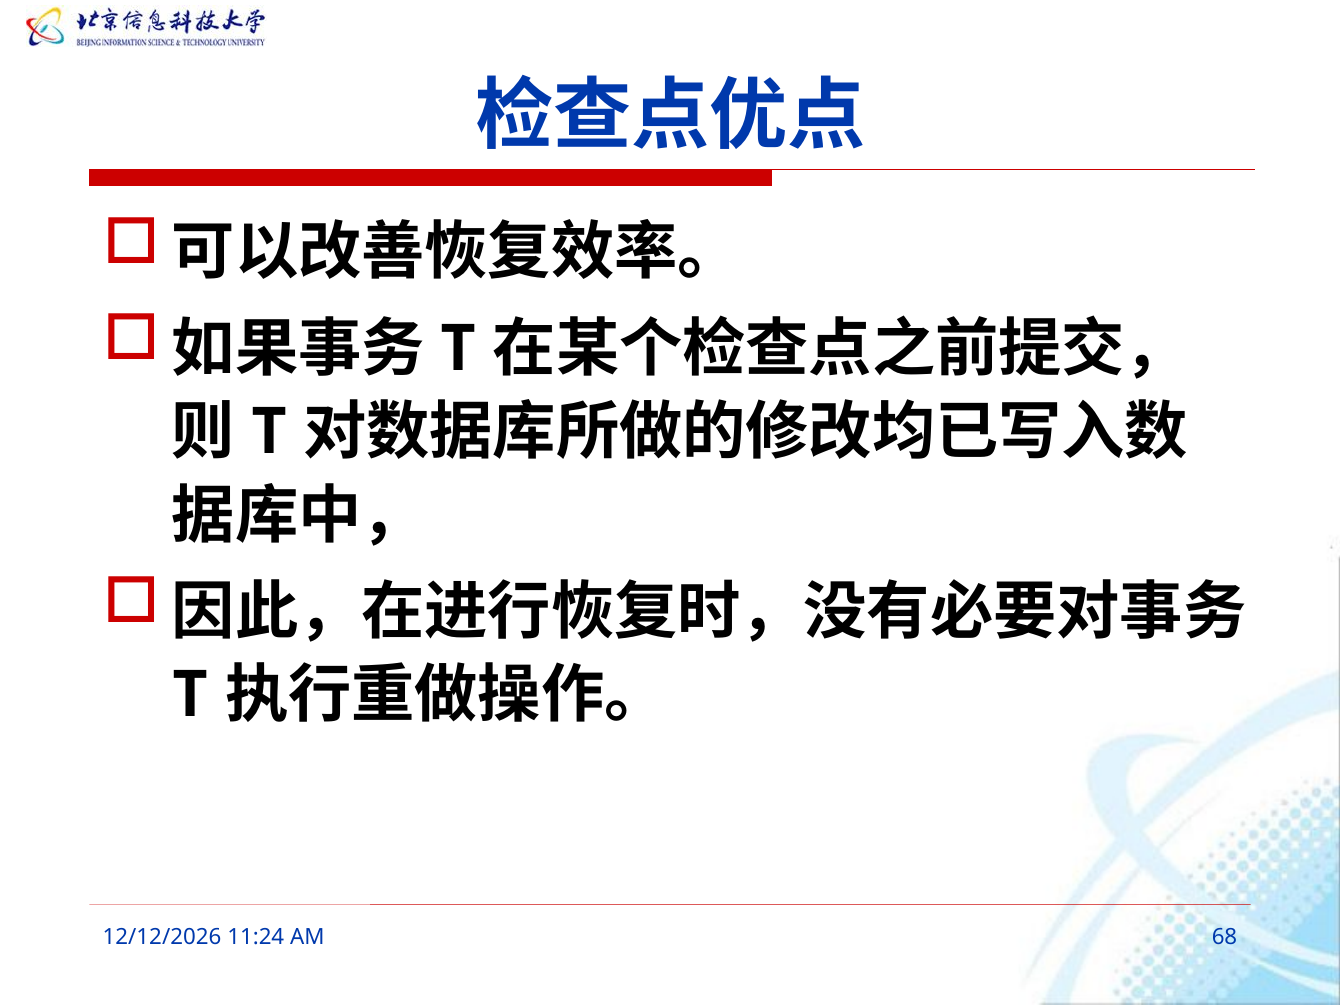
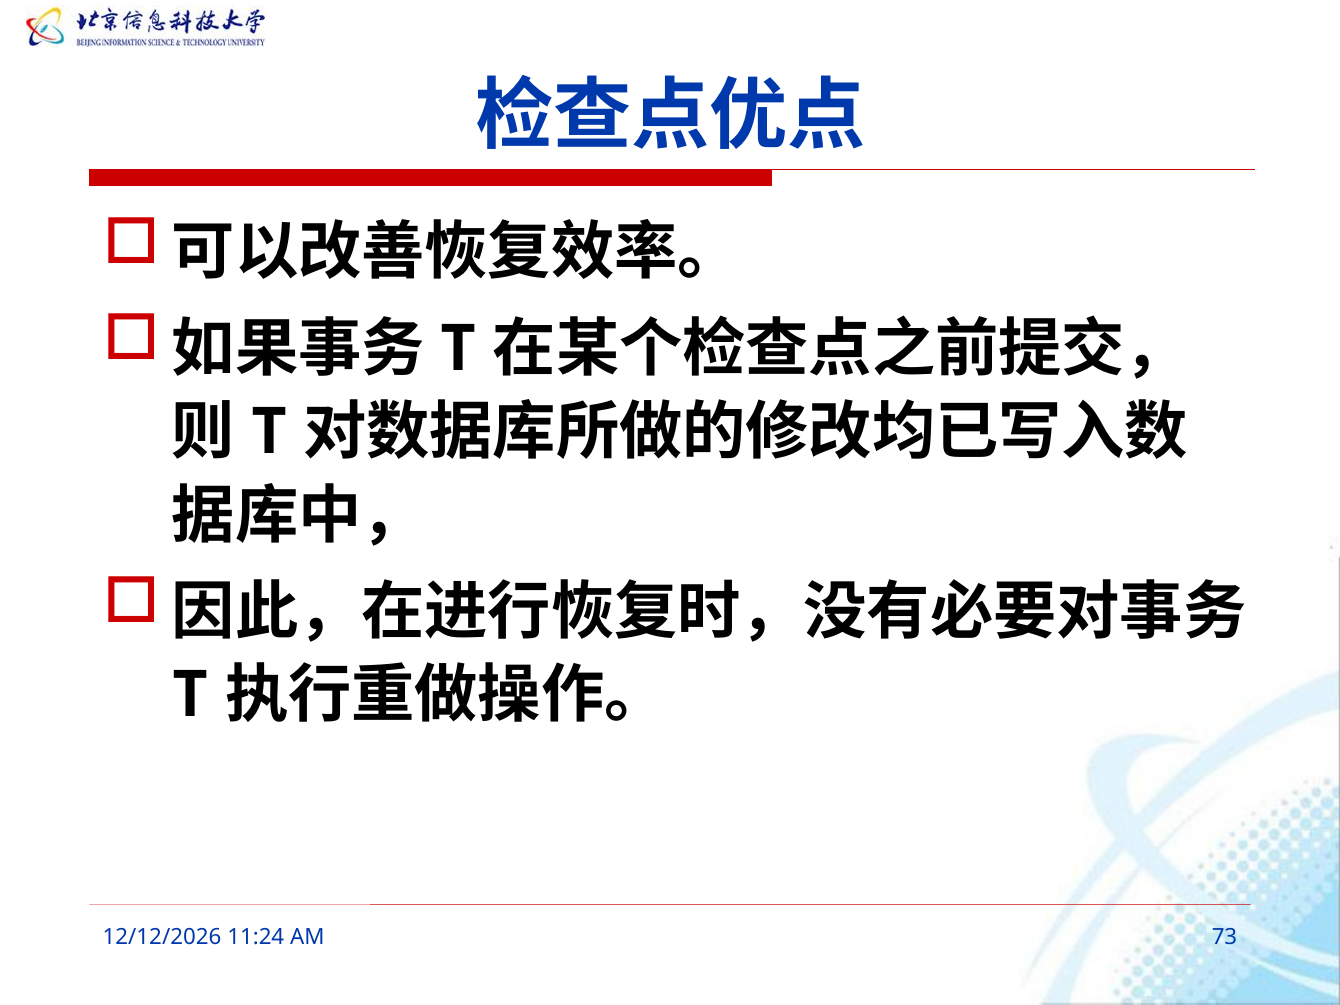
68: 68 -> 73
